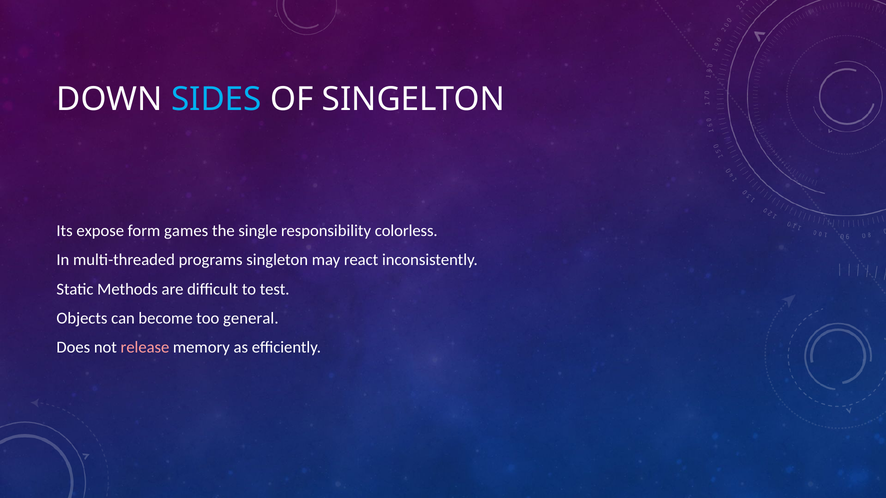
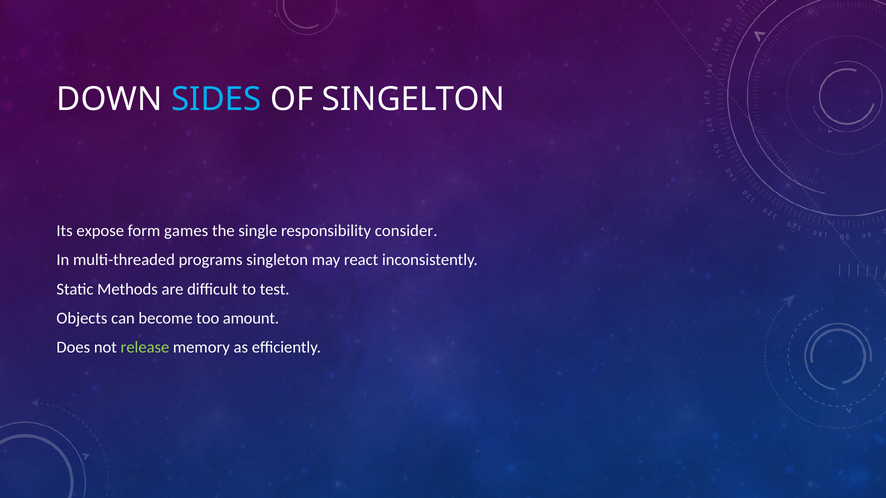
colorless: colorless -> consider
general: general -> amount
release colour: pink -> light green
